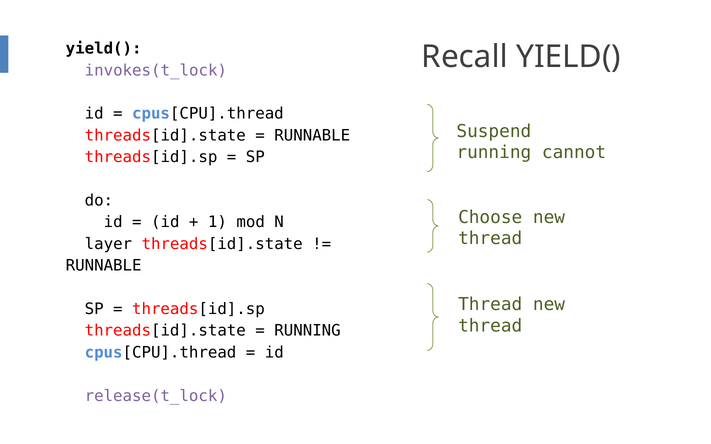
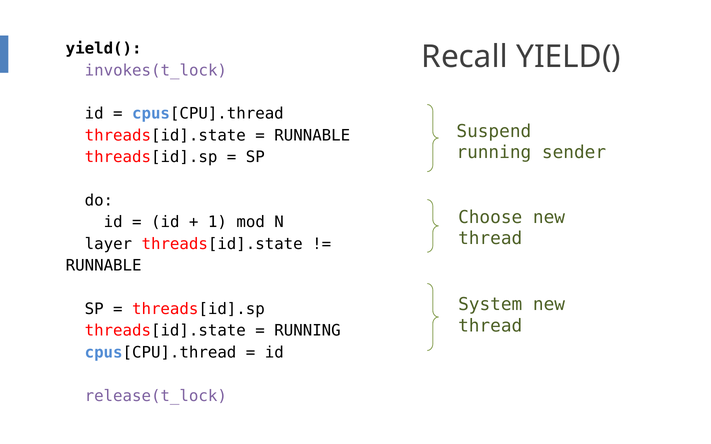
cannot: cannot -> sender
Thread at (490, 305): Thread -> System
